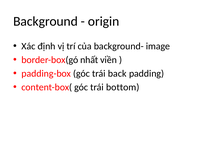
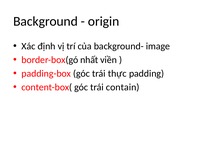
back: back -> thực
bottom: bottom -> contain
